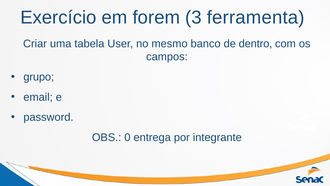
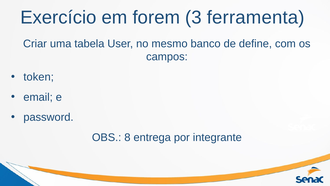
dentro: dentro -> define
grupo: grupo -> token
0: 0 -> 8
